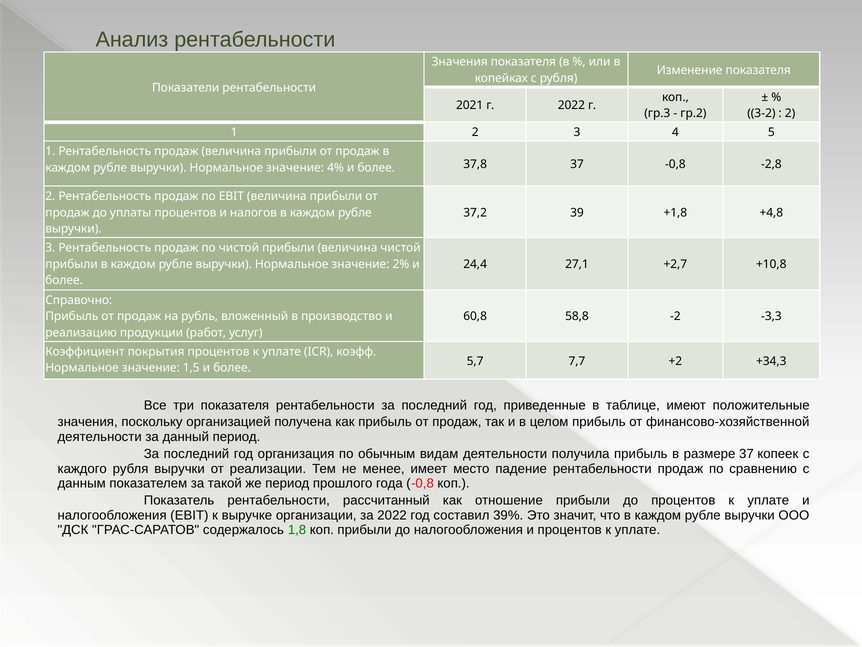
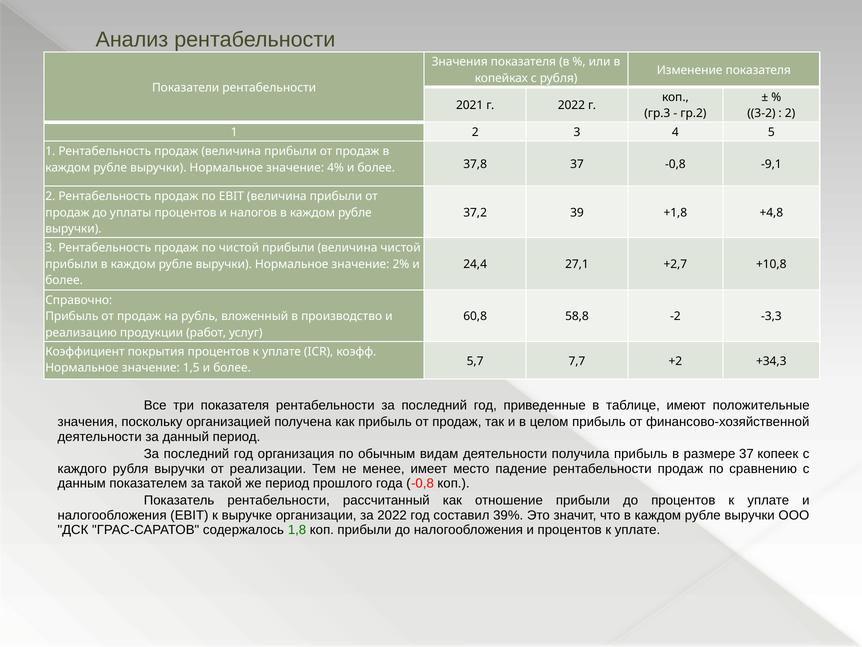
-2,8: -2,8 -> -9,1
